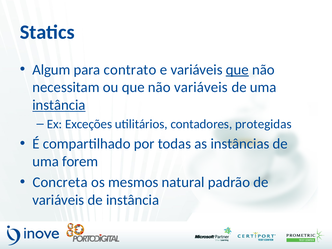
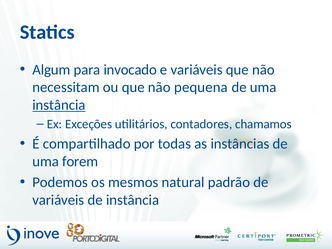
contrato: contrato -> invocado
que at (237, 70) underline: present -> none
não variáveis: variáveis -> pequena
protegidas: protegidas -> chamamos
Concreta: Concreta -> Podemos
